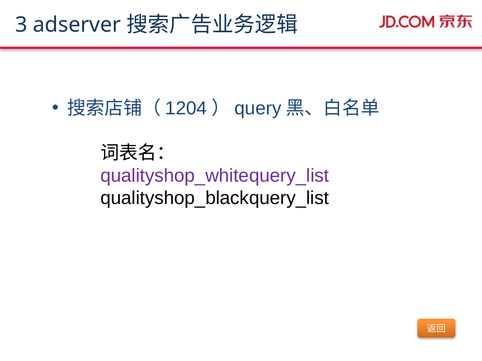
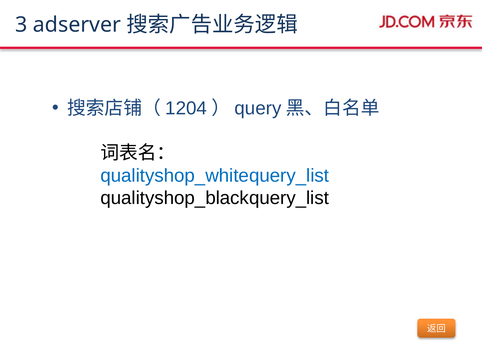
qualityshop_whitequery_list colour: purple -> blue
